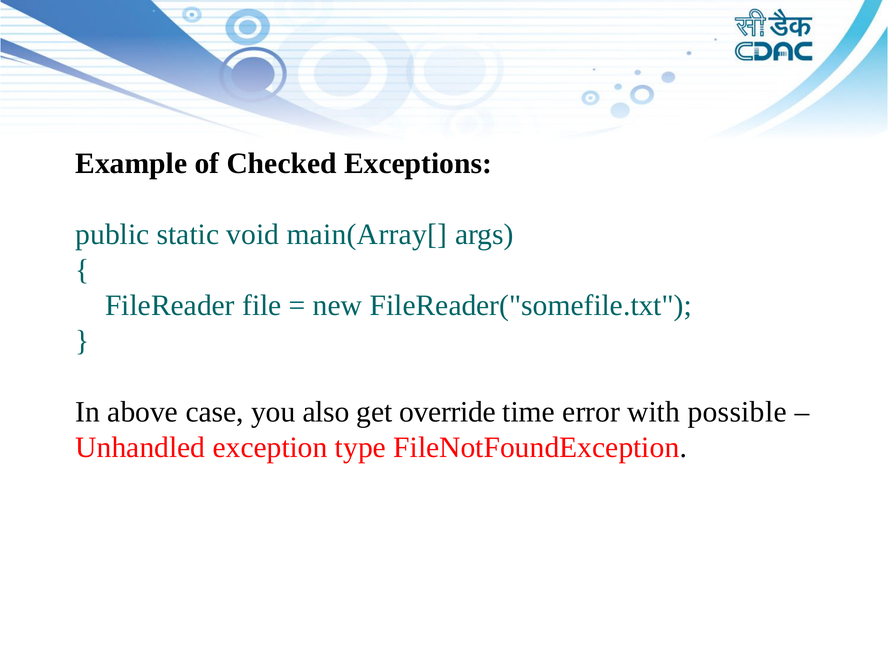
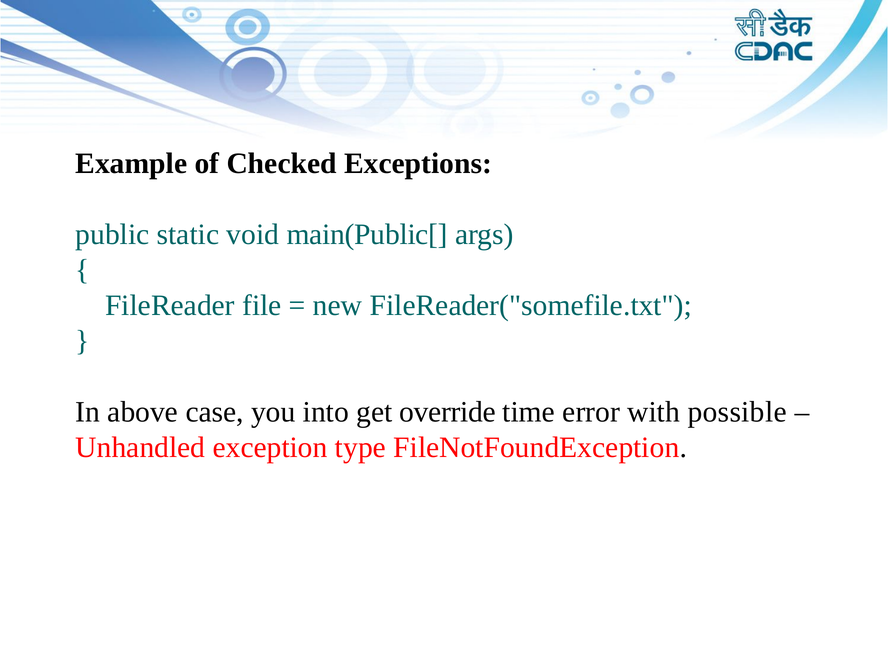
main(Array[: main(Array[ -> main(Public[
also: also -> into
